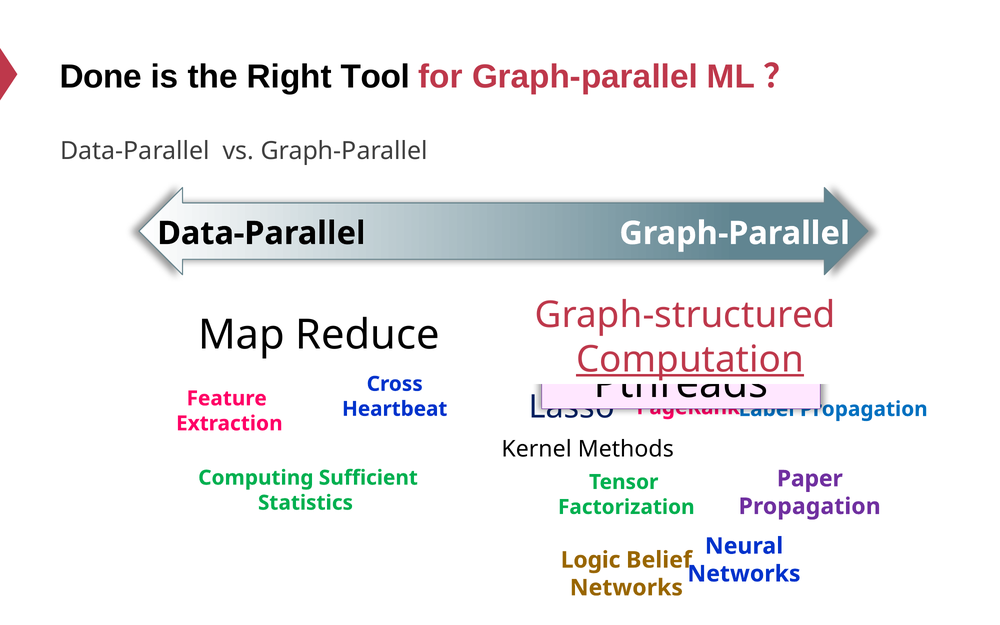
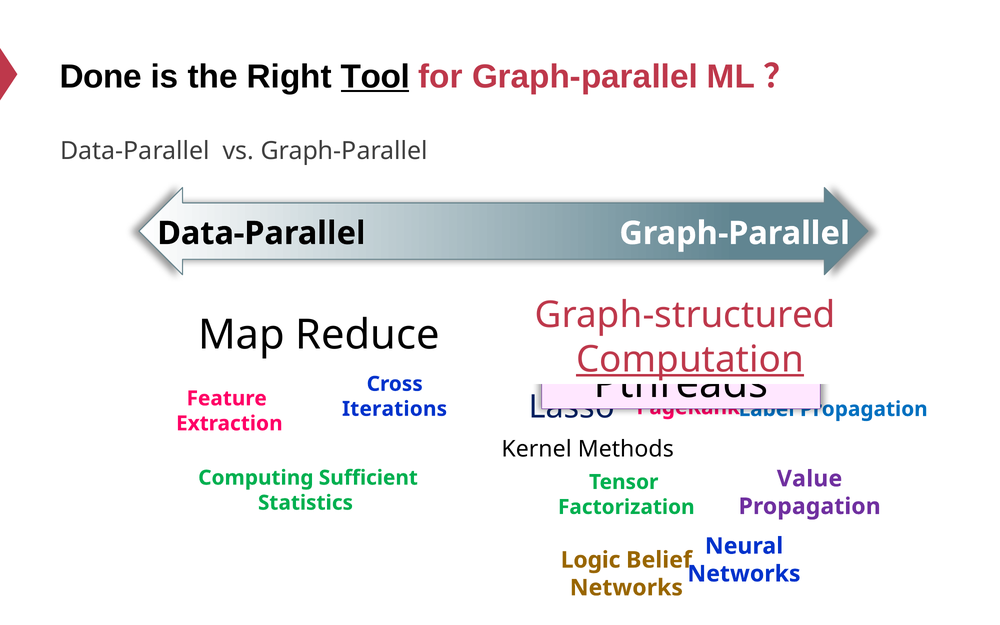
Tool underline: none -> present
Heartbeat: Heartbeat -> Iterations
Paper: Paper -> Value
